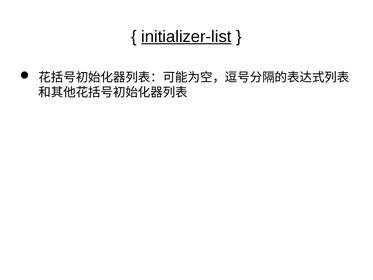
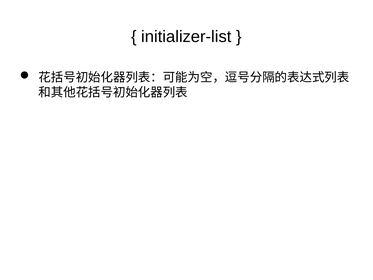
initializer-list underline: present -> none
